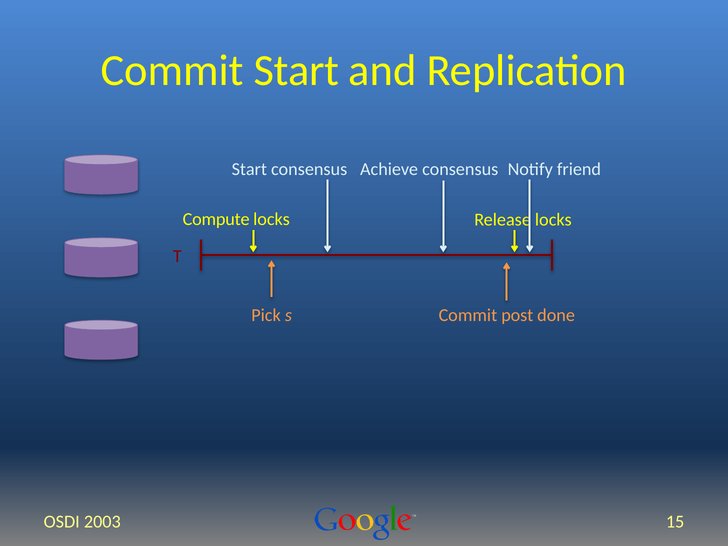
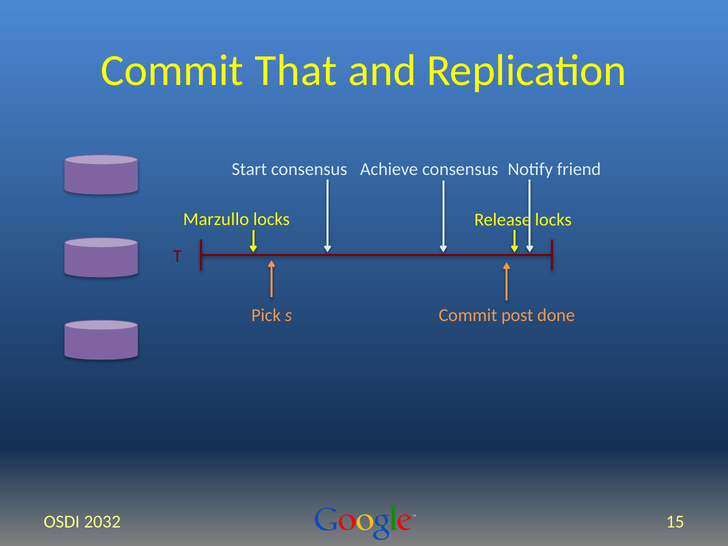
Commit Start: Start -> That
Compute: Compute -> Marzullo
2003: 2003 -> 2032
